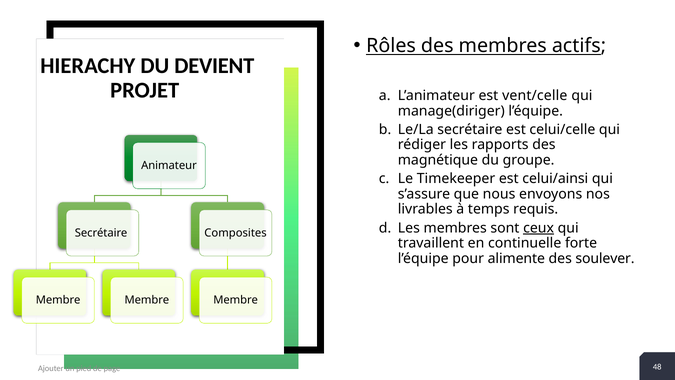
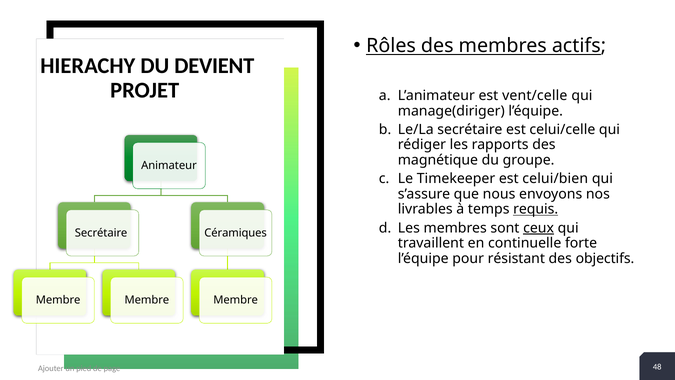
celui/ainsi: celui/ainsi -> celui/bien
requis underline: none -> present
Composites: Composites -> Céramiques
alimente: alimente -> résistant
soulever: soulever -> objectifs
